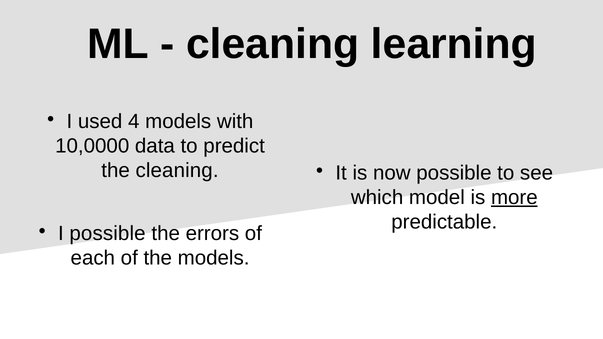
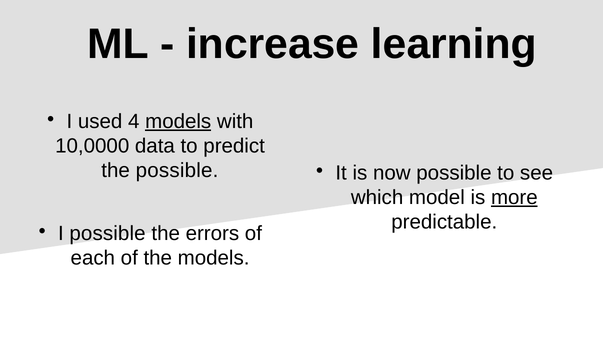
cleaning at (273, 44): cleaning -> increase
models at (178, 121) underline: none -> present
the cleaning: cleaning -> possible
